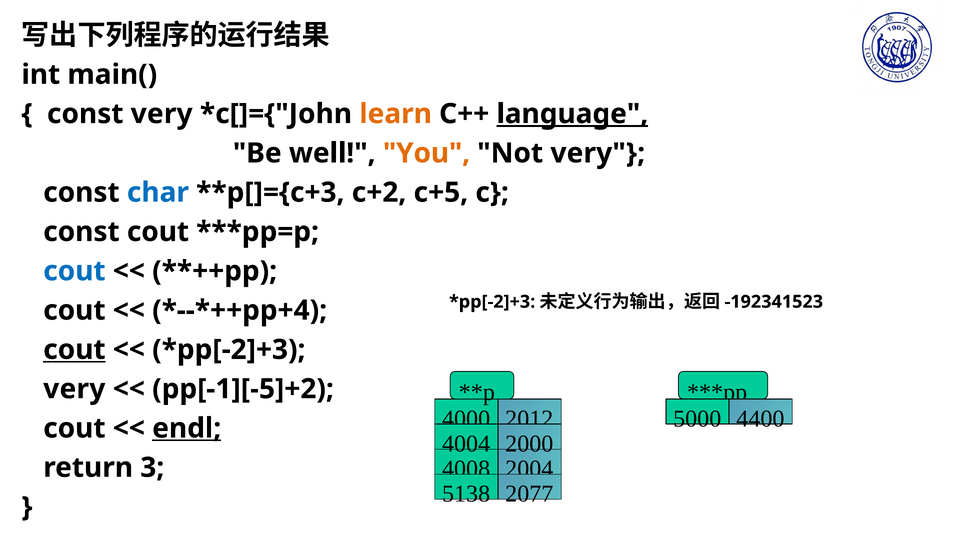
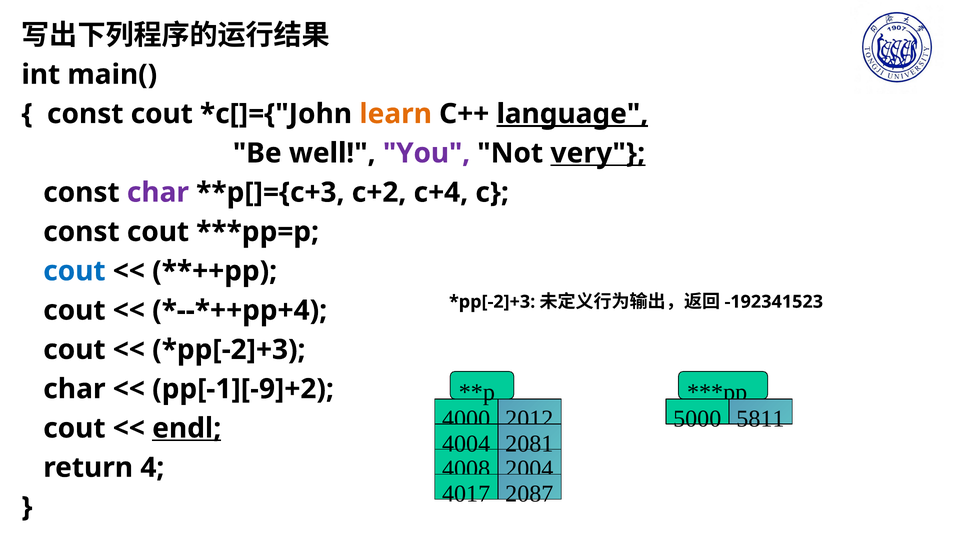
very at (162, 114): very -> cout
You colour: orange -> purple
very at (598, 153) underline: none -> present
char at (158, 193) colour: blue -> purple
c+5: c+5 -> c+4
cout at (74, 350) underline: present -> none
very at (74, 389): very -> char
pp[-1][-5]+2: pp[-1][-5]+2 -> pp[-1][-9]+2
4400: 4400 -> 5811
2000: 2000 -> 2081
3: 3 -> 4
5138: 5138 -> 4017
2077: 2077 -> 2087
